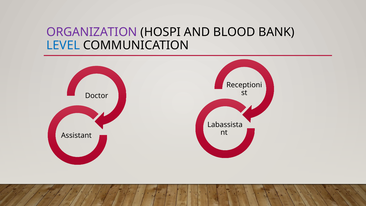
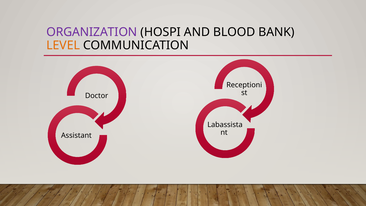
LEVEL colour: blue -> orange
